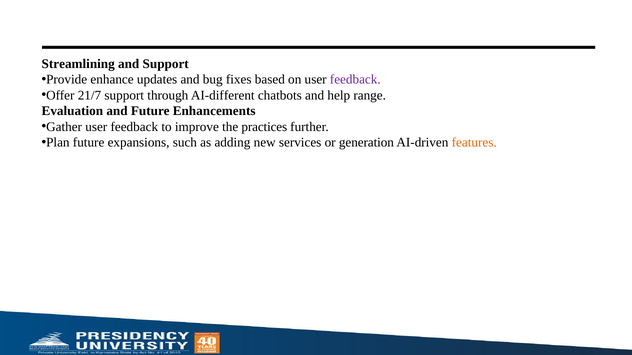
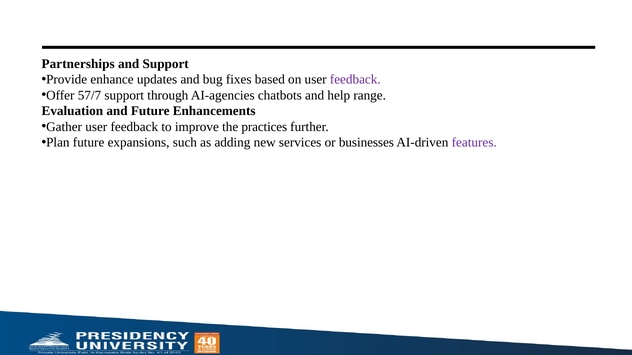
Streamlining: Streamlining -> Partnerships
21/7: 21/7 -> 57/7
AI-different: AI-different -> AI-agencies
generation: generation -> businesses
features colour: orange -> purple
